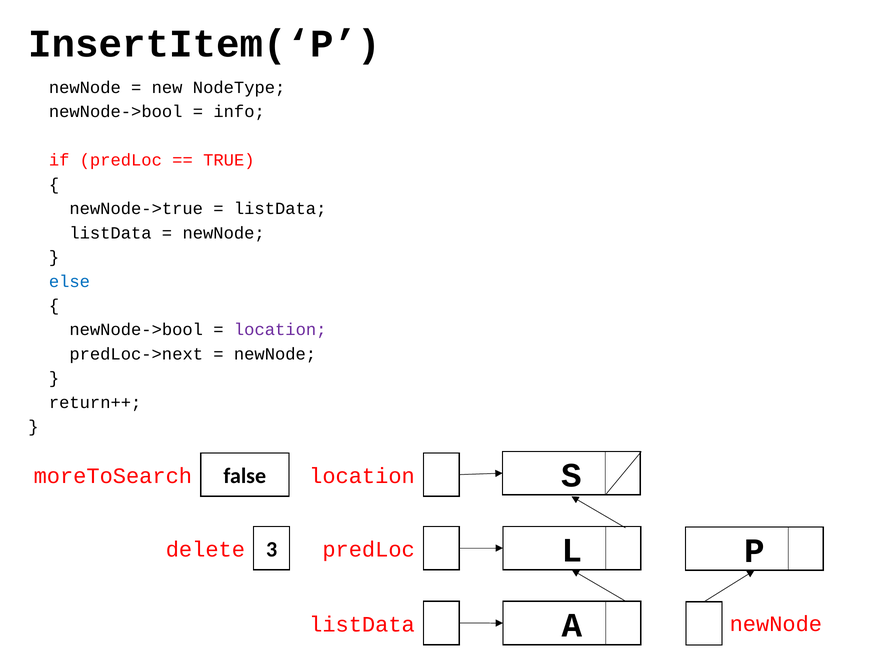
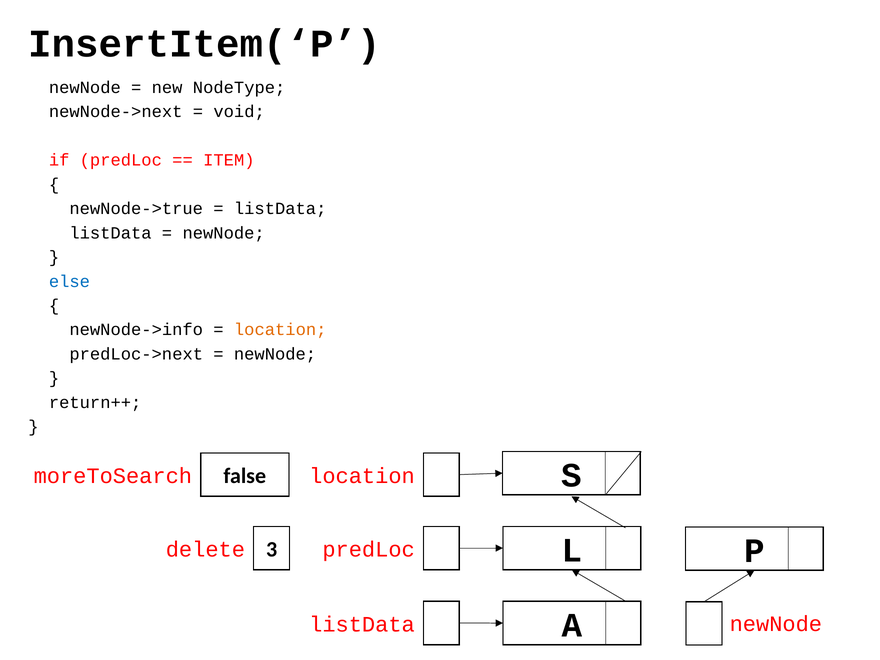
newNode->bool at (116, 112): newNode->bool -> newNode->next
info: info -> void
TRUE: TRUE -> ITEM
newNode->bool at (136, 330): newNode->bool -> newNode->info
location at (280, 330) colour: purple -> orange
